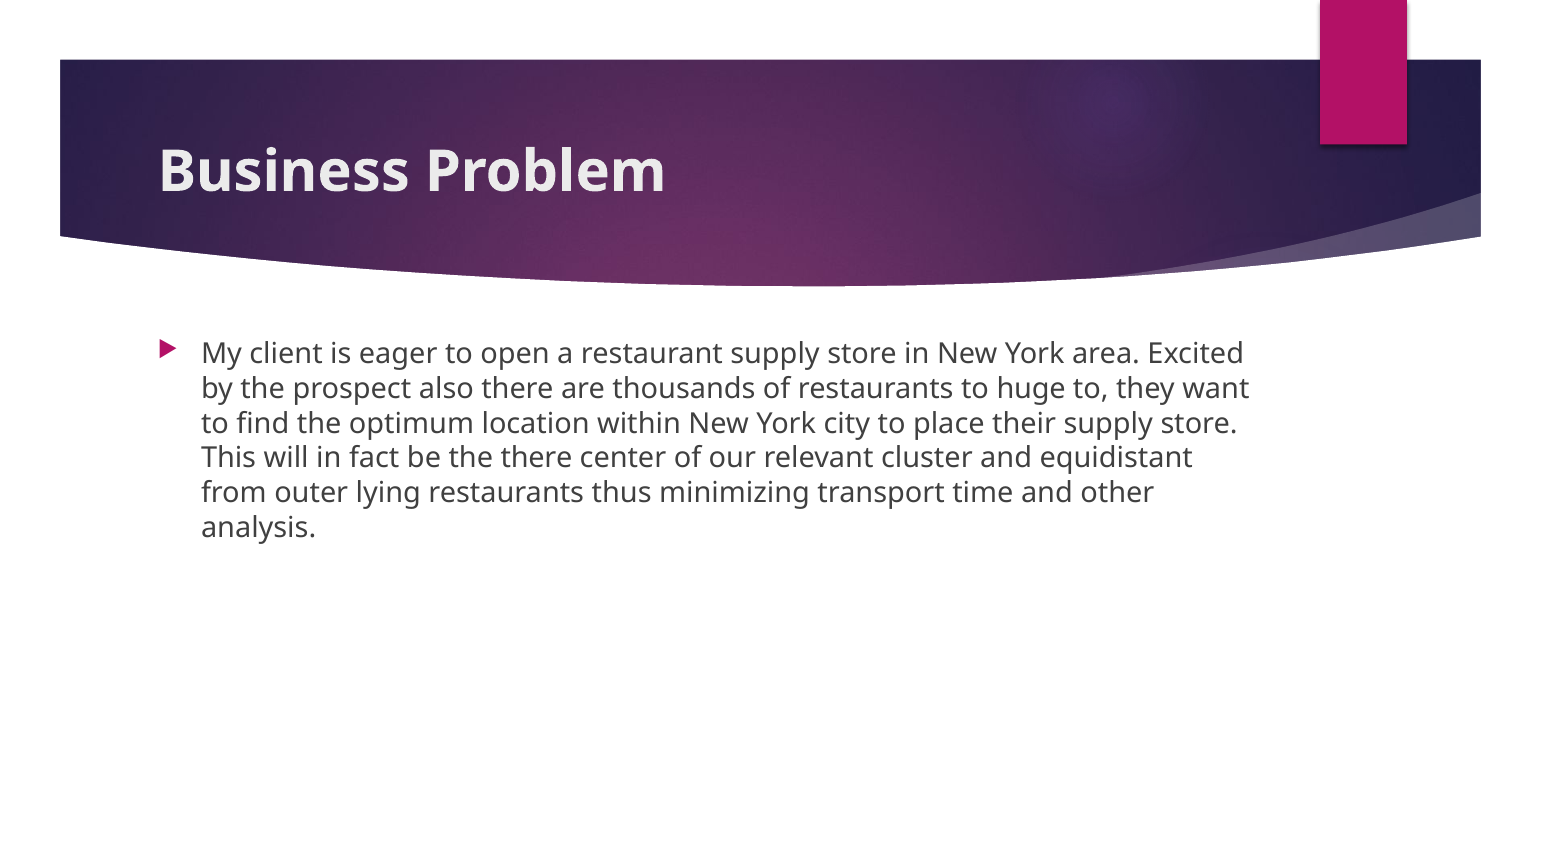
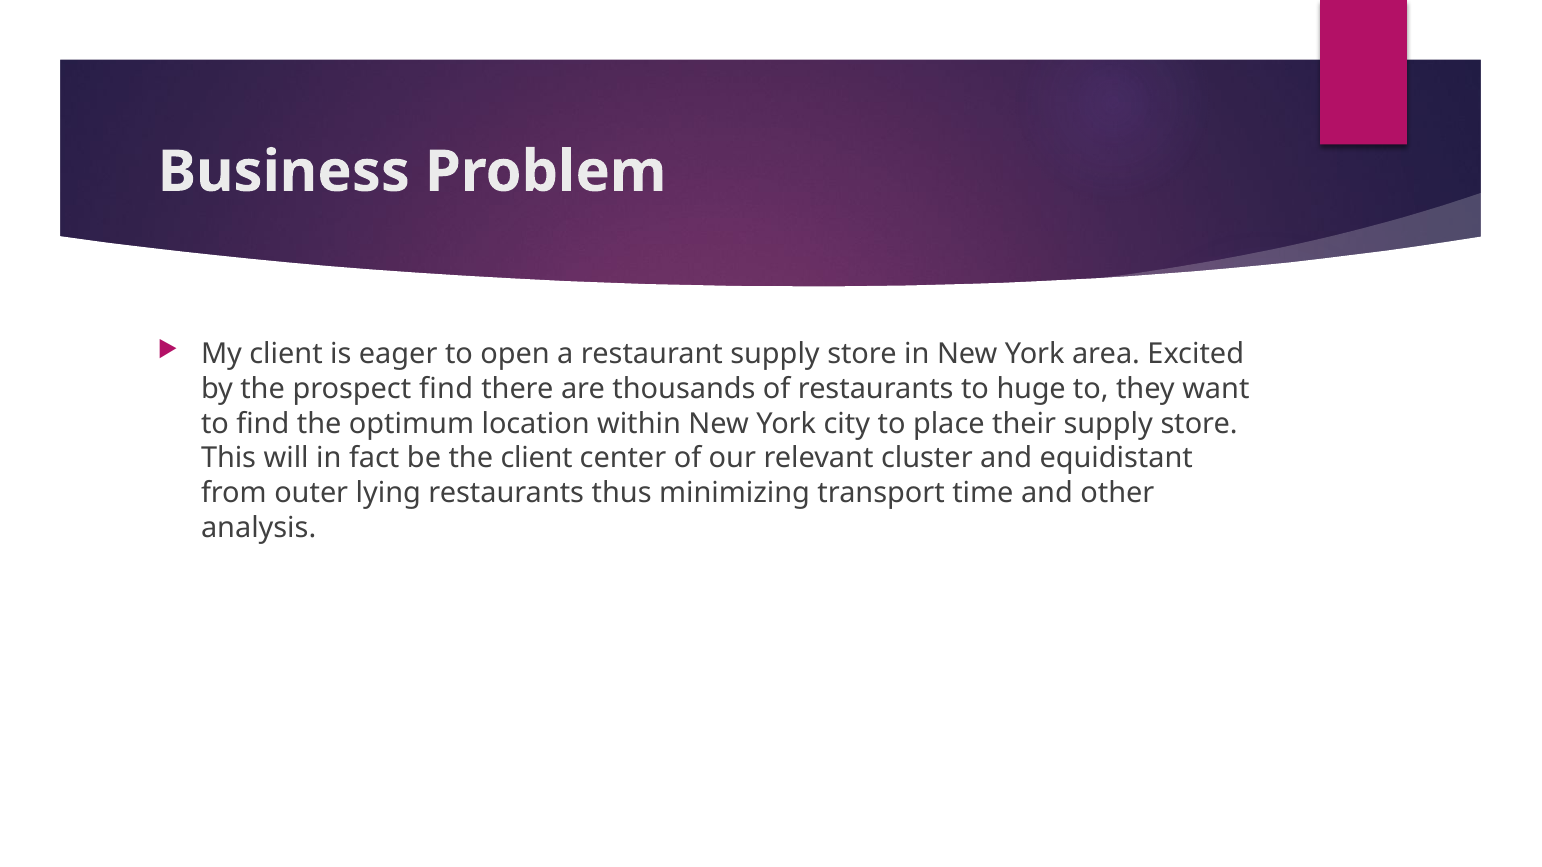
prospect also: also -> find
the there: there -> client
